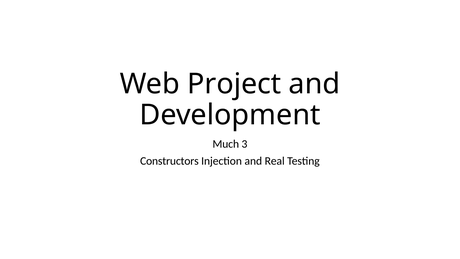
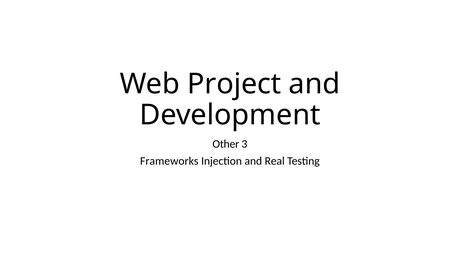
Much: Much -> Other
Constructors: Constructors -> Frameworks
